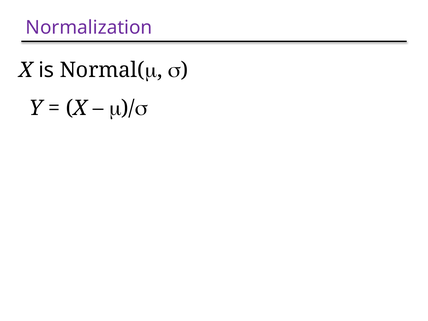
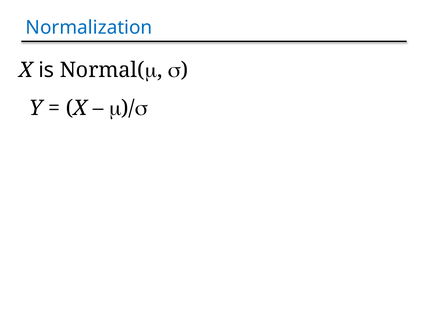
Normalization colour: purple -> blue
